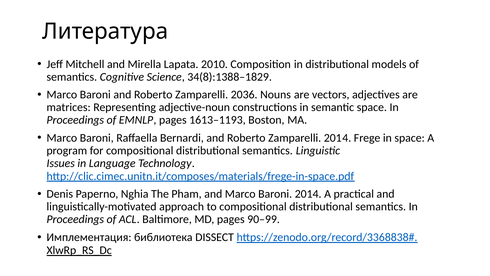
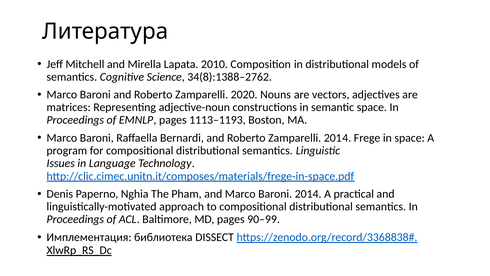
34(8):1388–1829: 34(8):1388–1829 -> 34(8):1388–2762
2036: 2036 -> 2020
1613–1193: 1613–1193 -> 1113–1193
